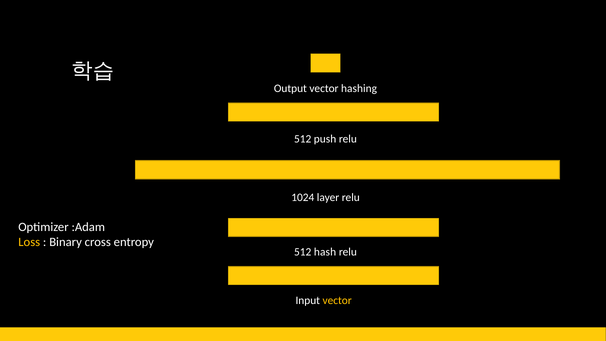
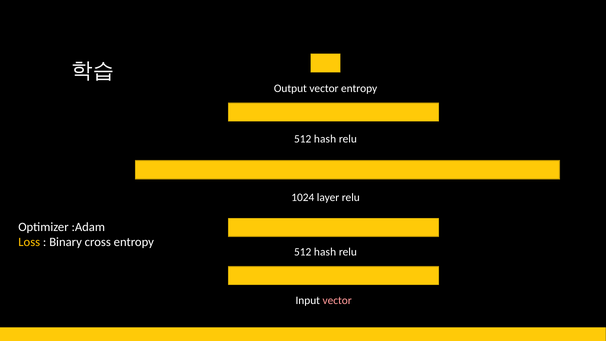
vector hashing: hashing -> entropy
push at (325, 139): push -> hash
vector at (337, 300) colour: yellow -> pink
